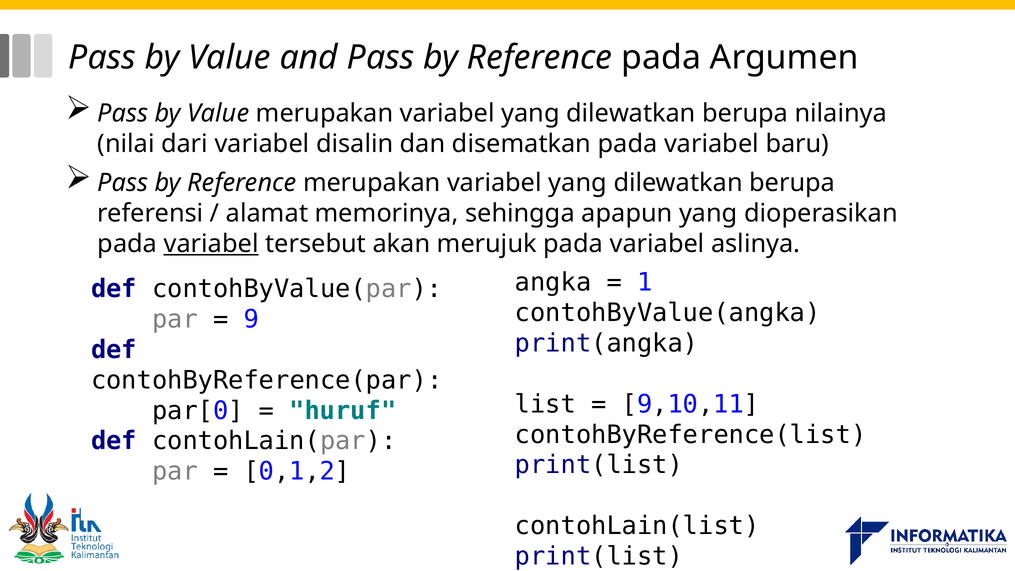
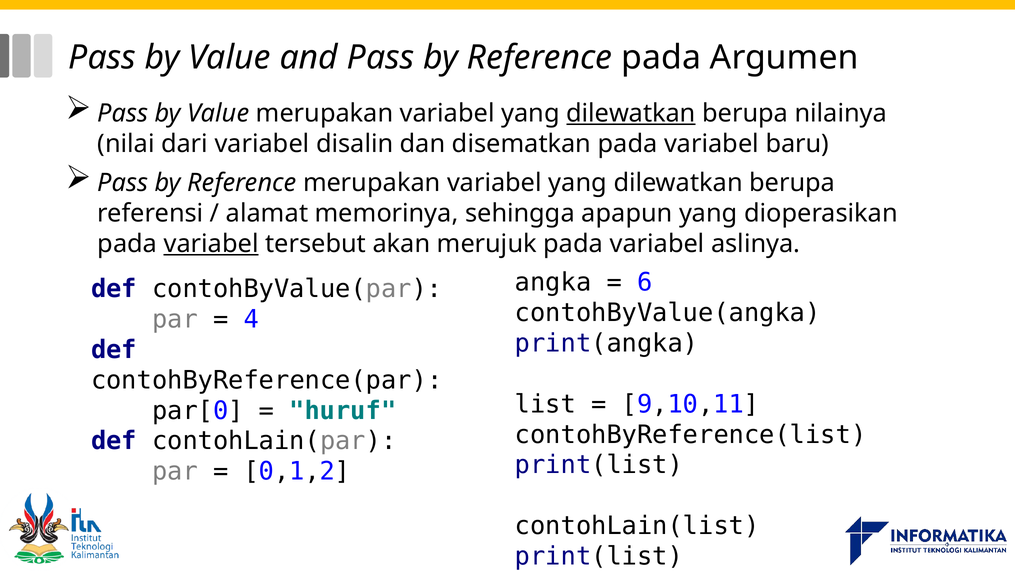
dilewatkan at (631, 113) underline: none -> present
1: 1 -> 6
9: 9 -> 4
